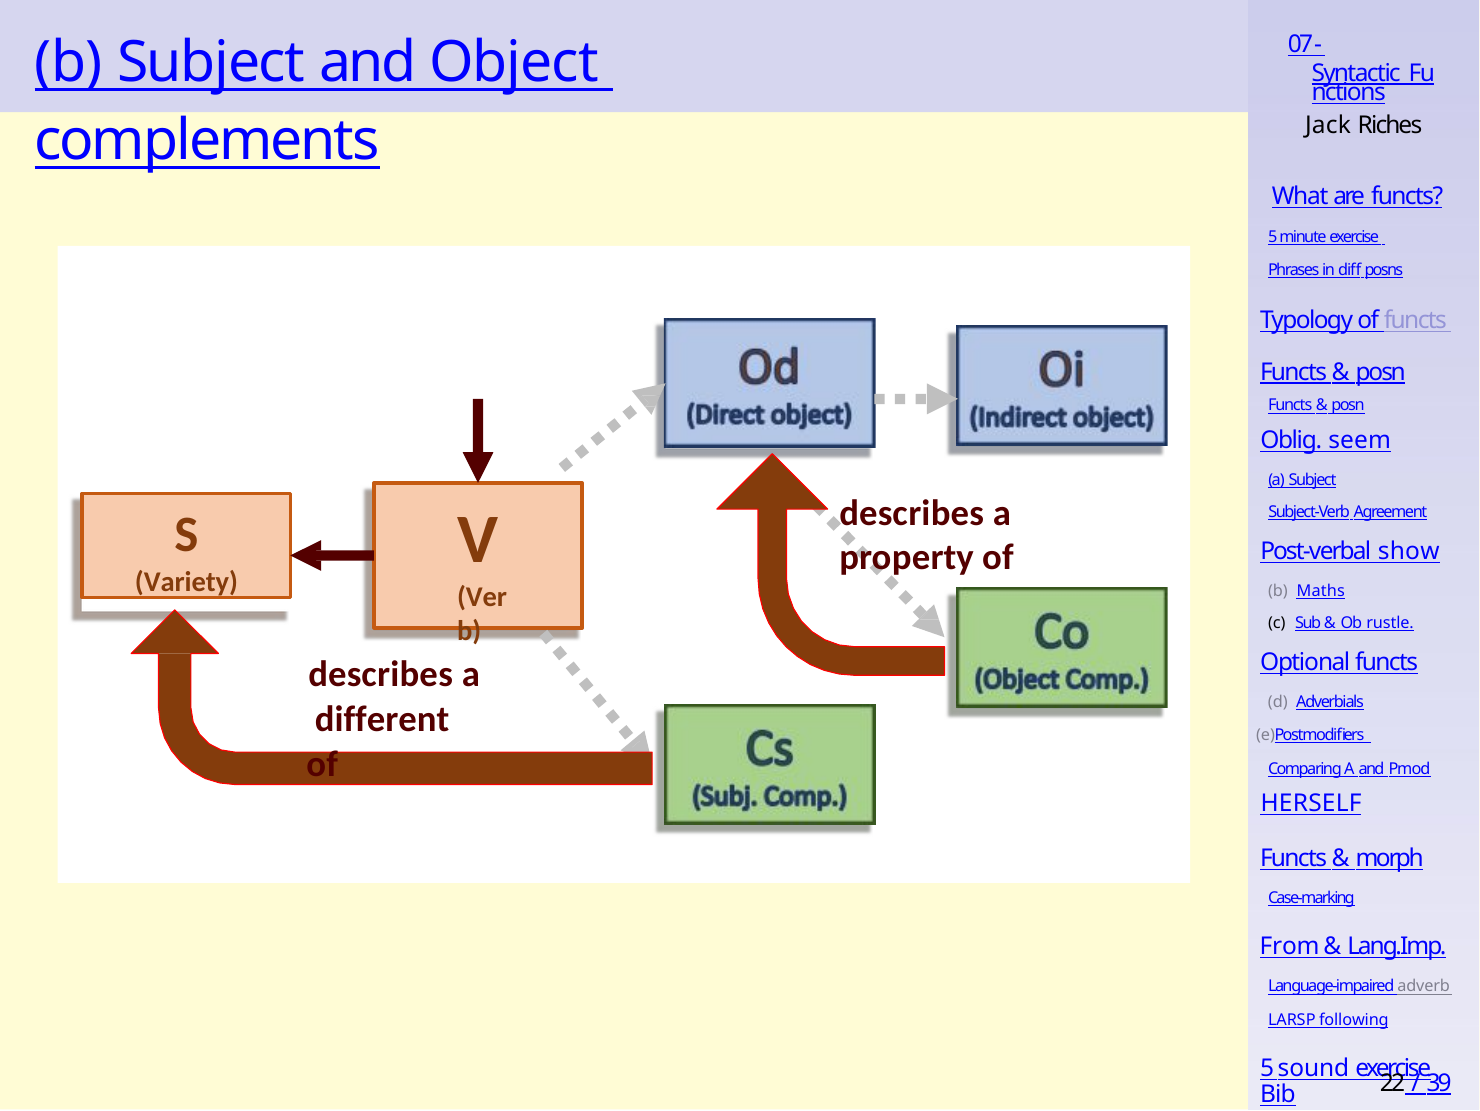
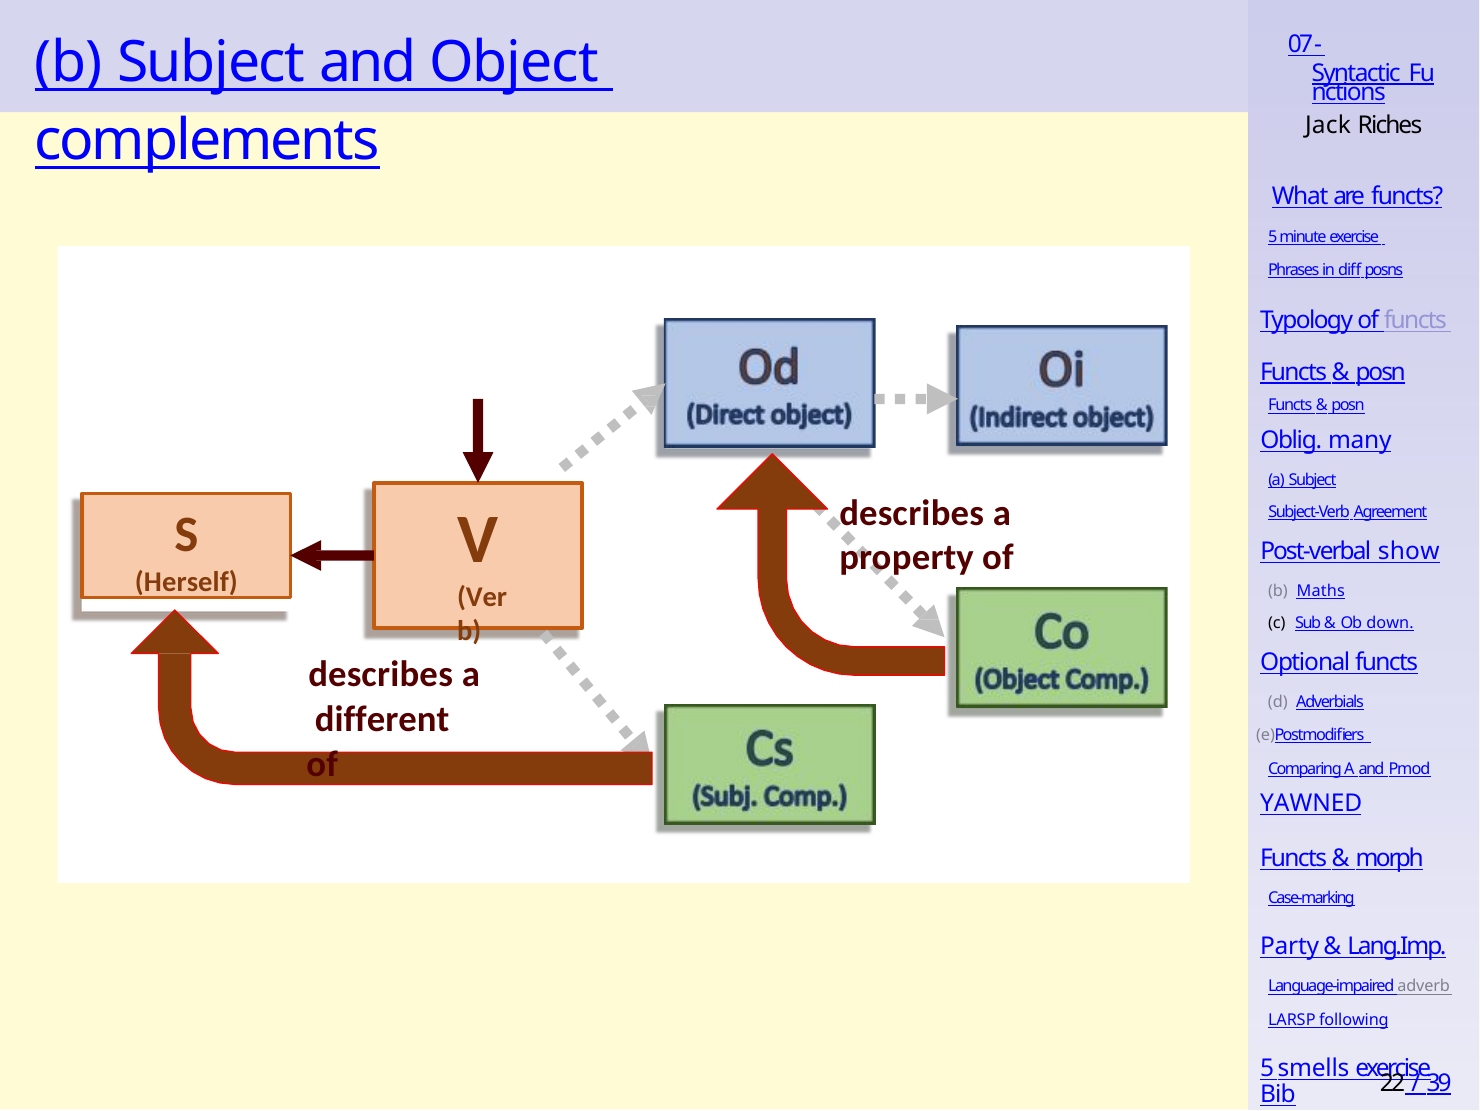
seem: seem -> many
Variety: Variety -> Herself
rustle: rustle -> down
HERSELF: HERSELF -> YAWNED
From: From -> Party
sound: sound -> smells
